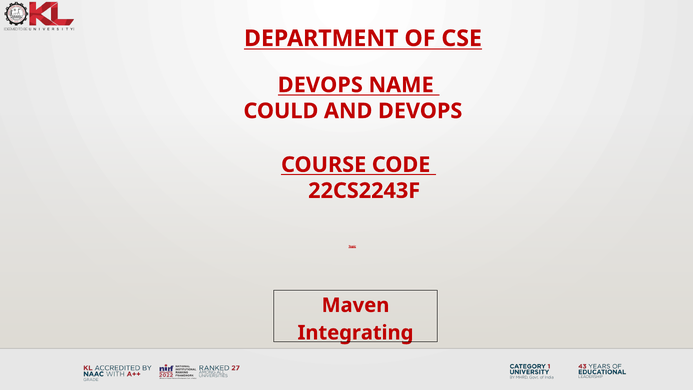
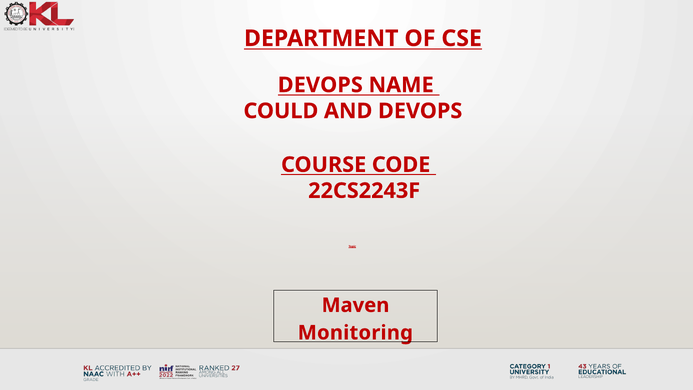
Integrating: Integrating -> Monitoring
